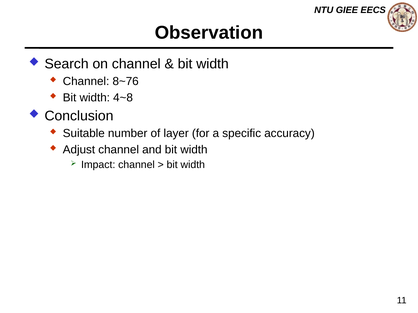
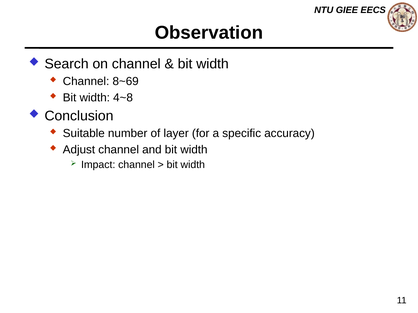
8~76: 8~76 -> 8~69
